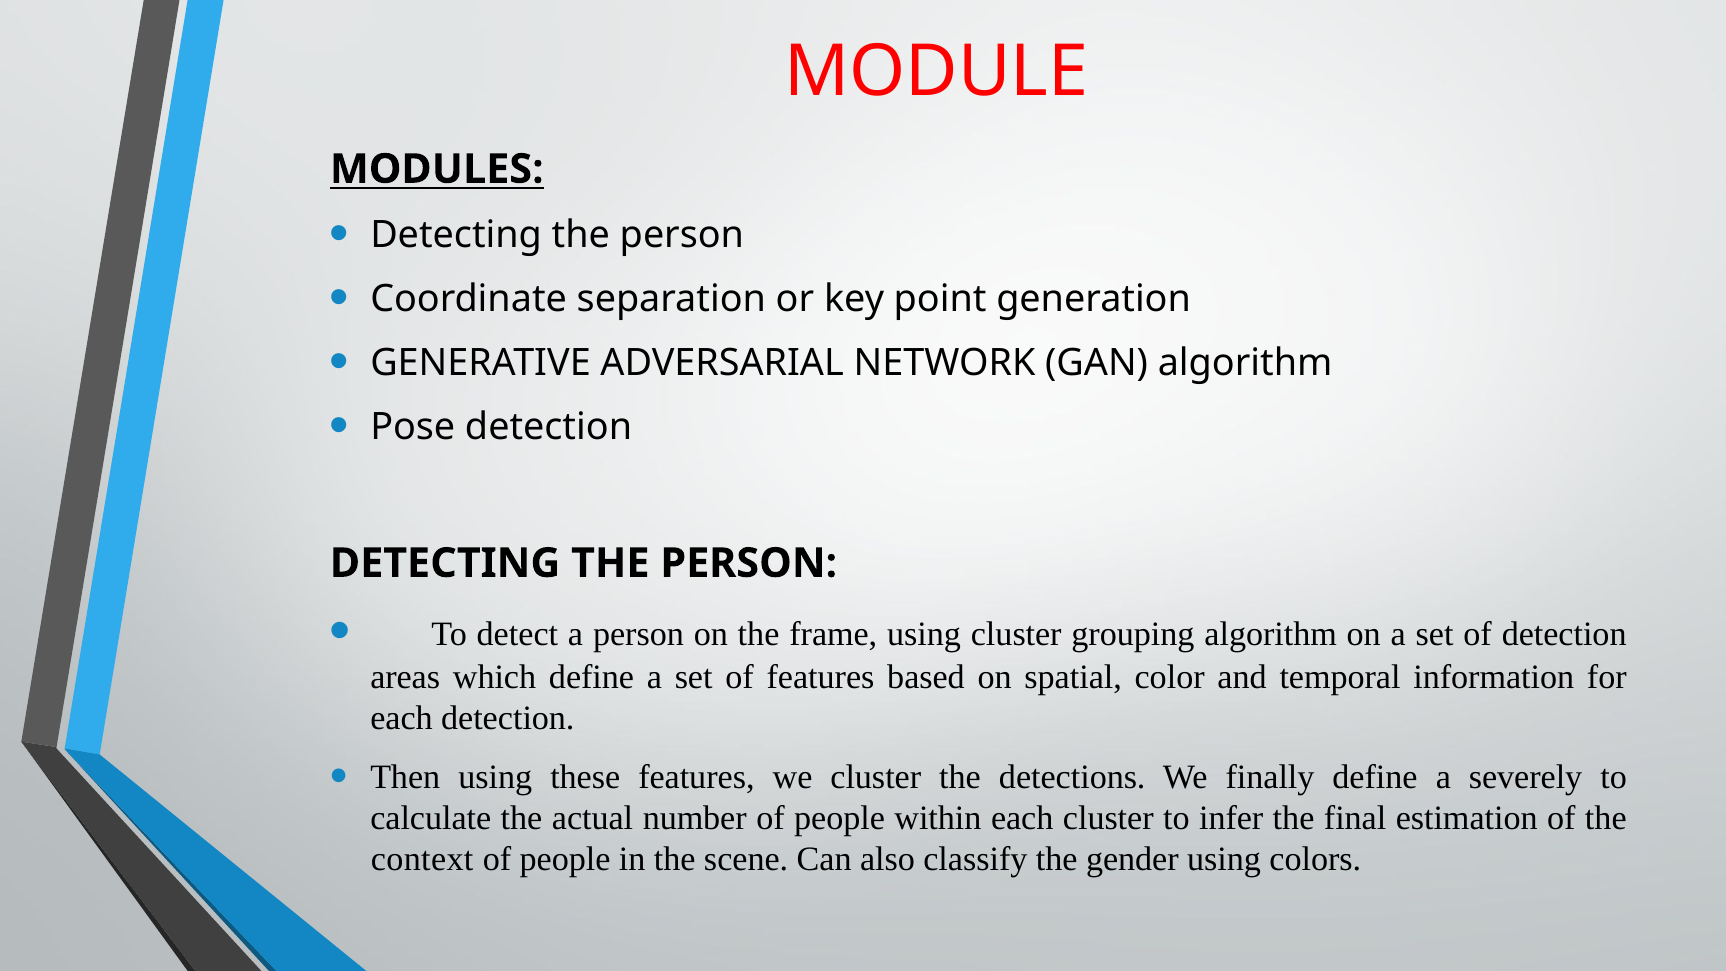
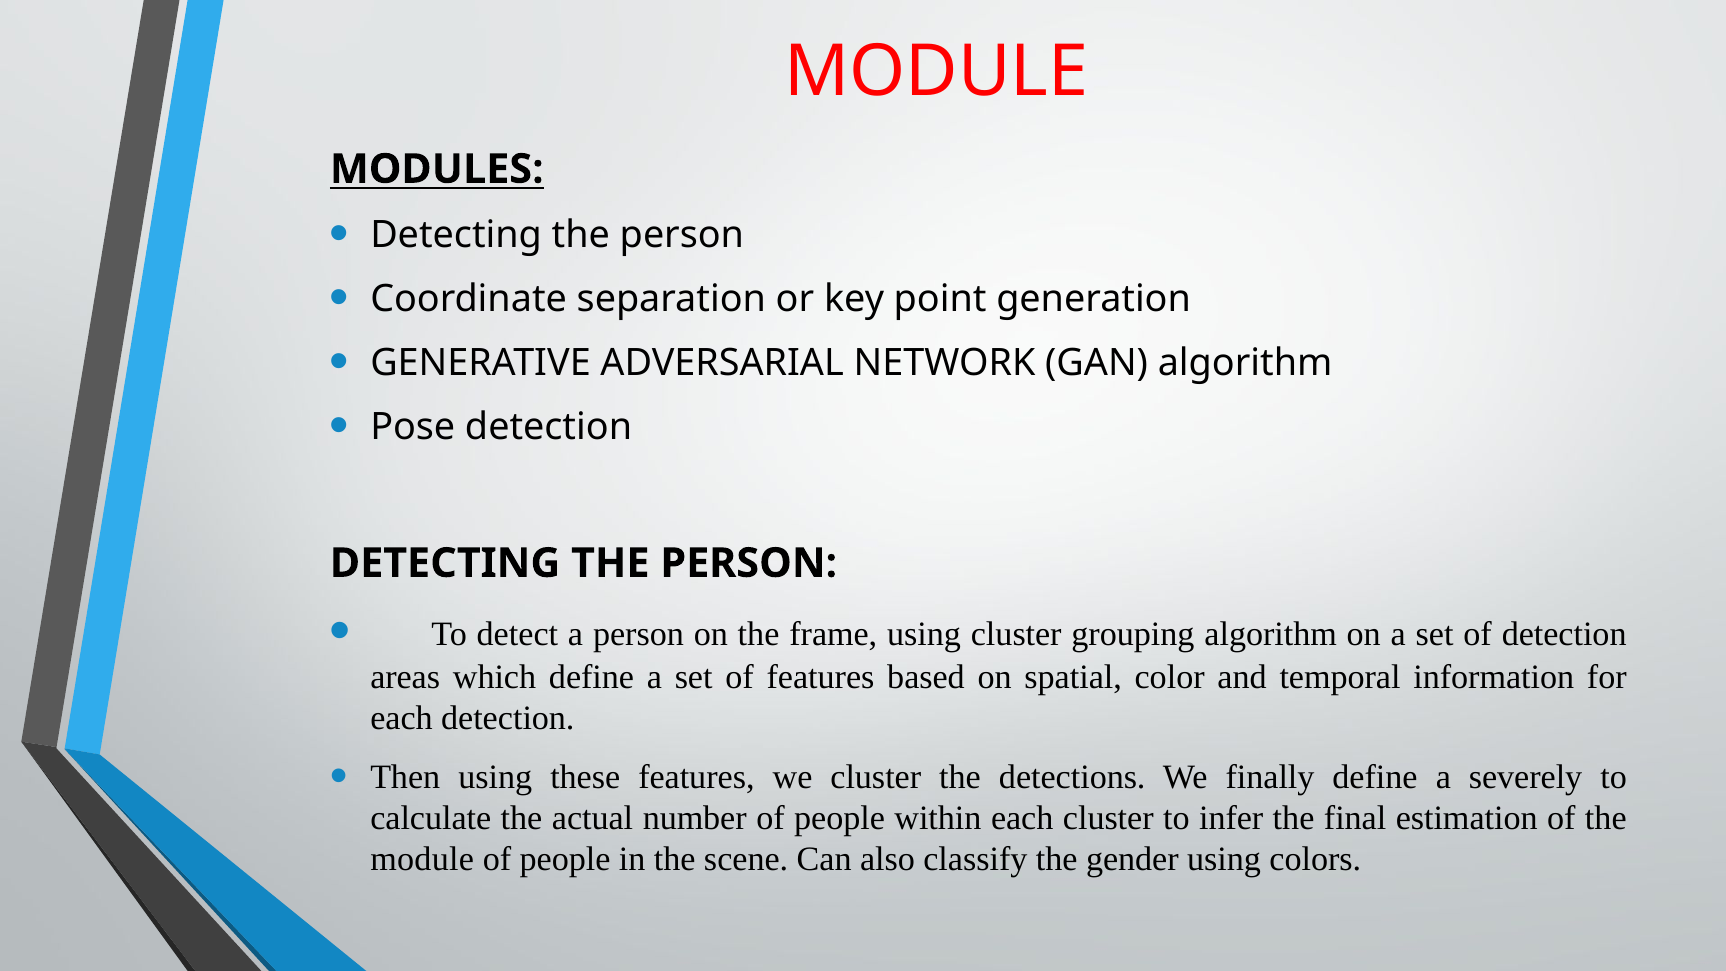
context at (422, 859): context -> module
